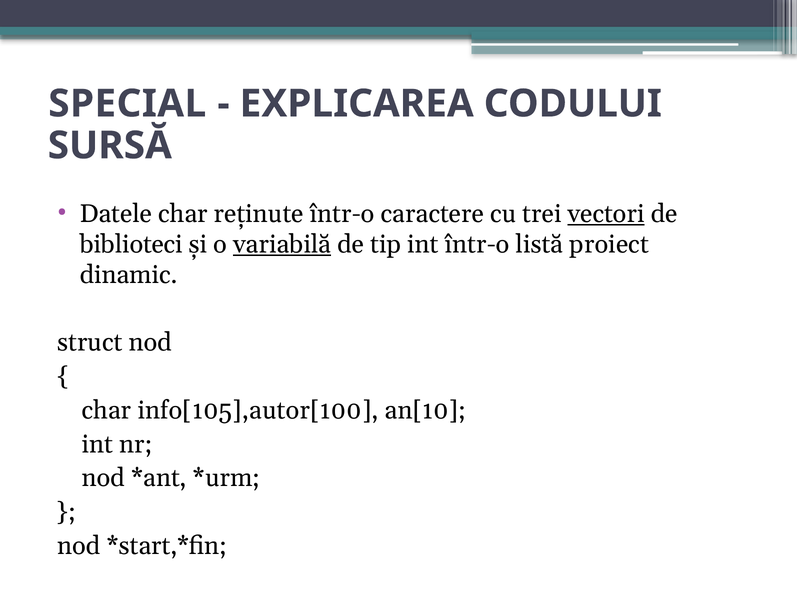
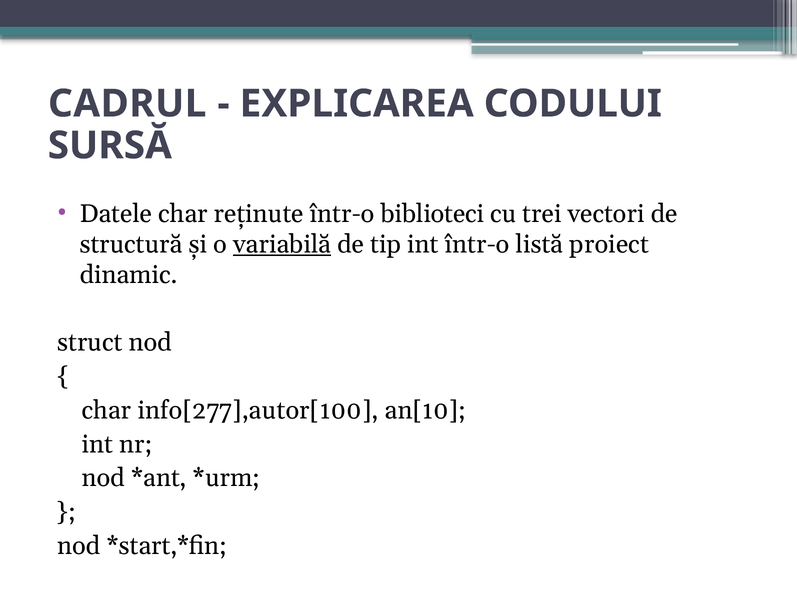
SPECIAL: SPECIAL -> CADRUL
caractere: caractere -> biblioteci
vectori underline: present -> none
biblioteci: biblioteci -> structură
info[105],autor[100: info[105],autor[100 -> info[277],autor[100
